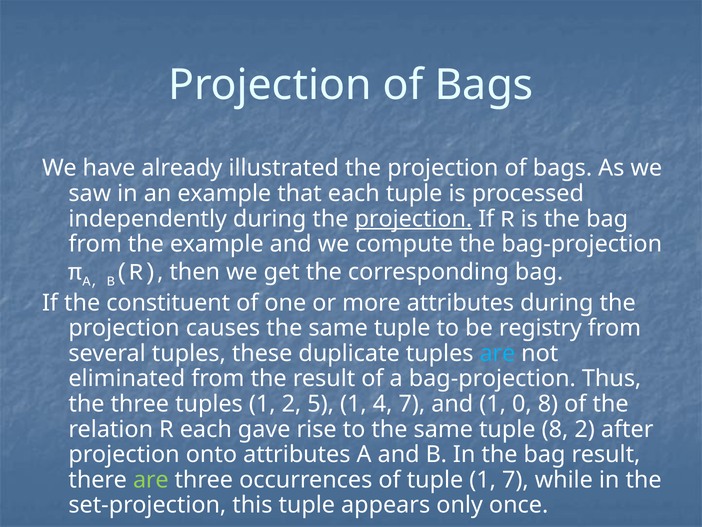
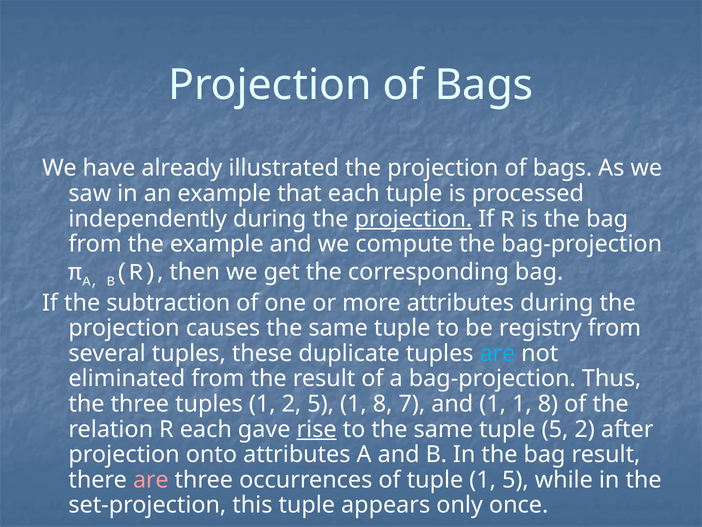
constituent: constituent -> subtraction
5 1 4: 4 -> 8
1 0: 0 -> 1
rise underline: none -> present
tuple 8: 8 -> 5
are at (151, 479) colour: light green -> pink
1 7: 7 -> 5
